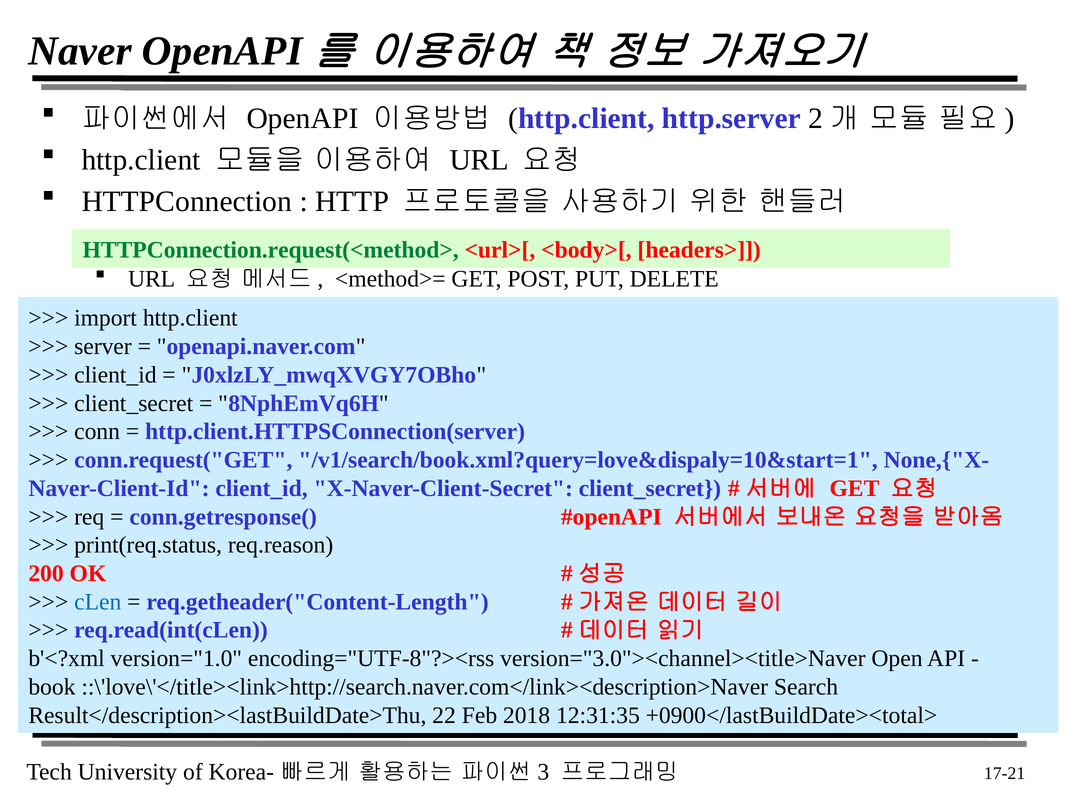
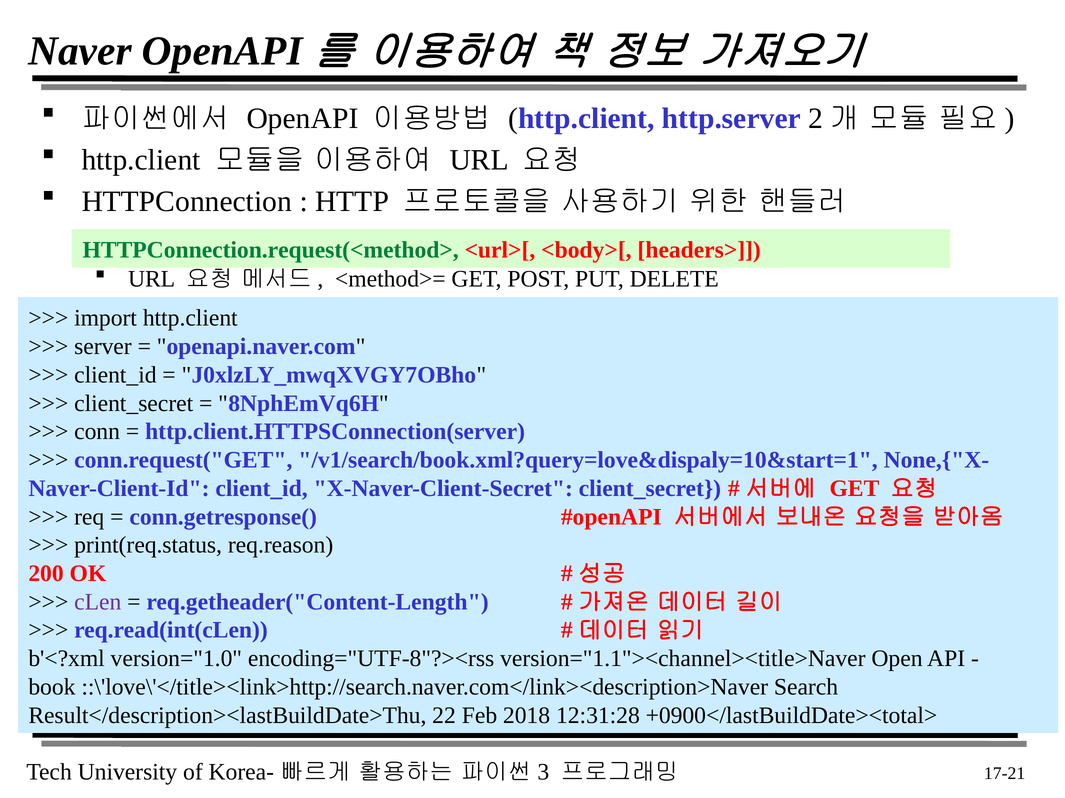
cLen colour: blue -> purple
version="3.0"><channel><title>Naver: version="3.0"><channel><title>Naver -> version="1.1"><channel><title>Naver
12:31:35: 12:31:35 -> 12:31:28
